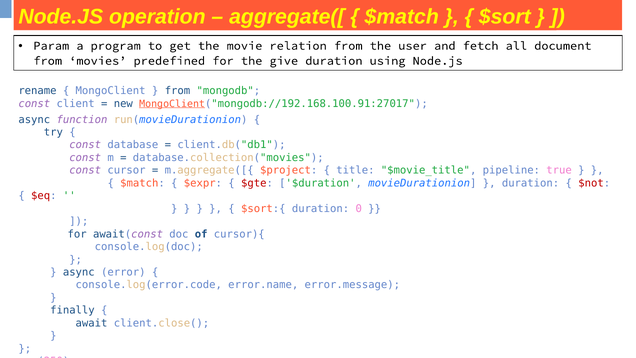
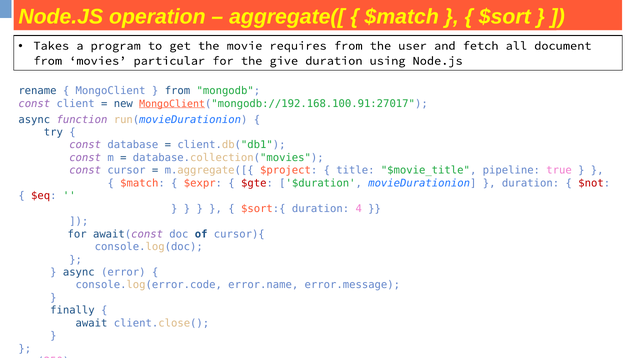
Param: Param -> Takes
relation: relation -> requires
predefined: predefined -> particular
0: 0 -> 4
